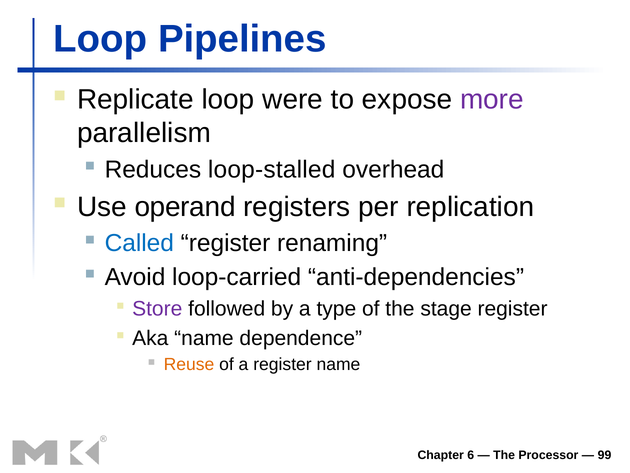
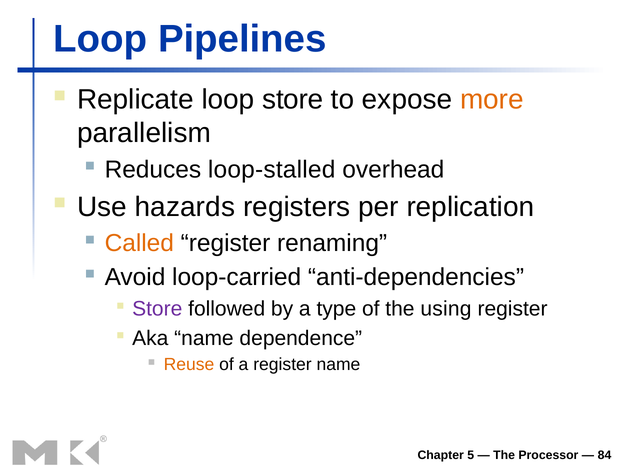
loop were: were -> store
more colour: purple -> orange
operand: operand -> hazards
Called colour: blue -> orange
stage: stage -> using
6: 6 -> 5
99: 99 -> 84
